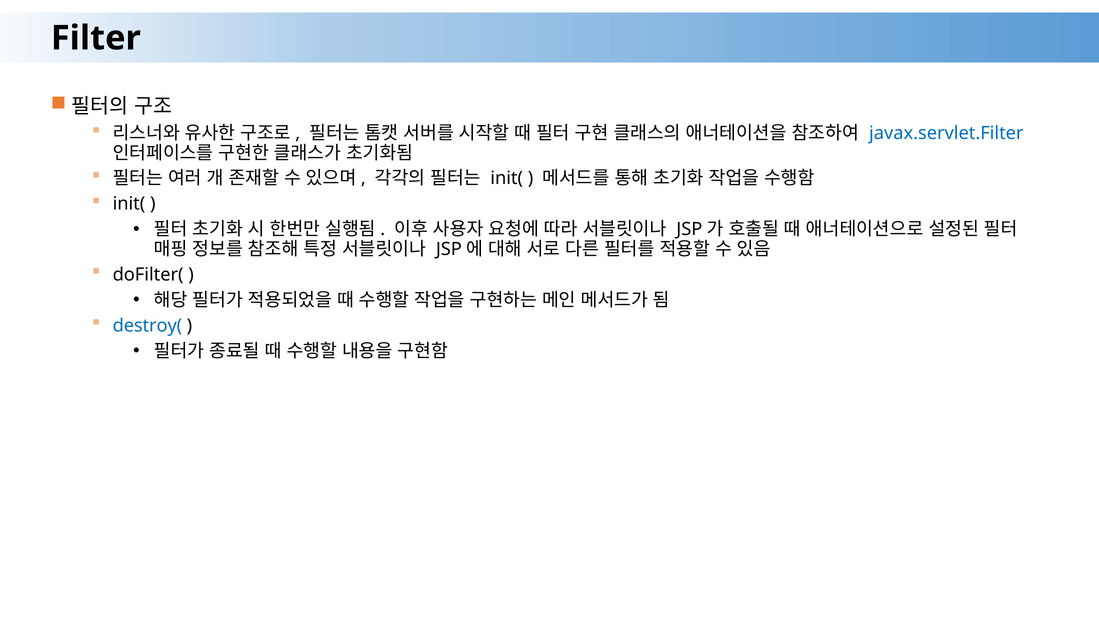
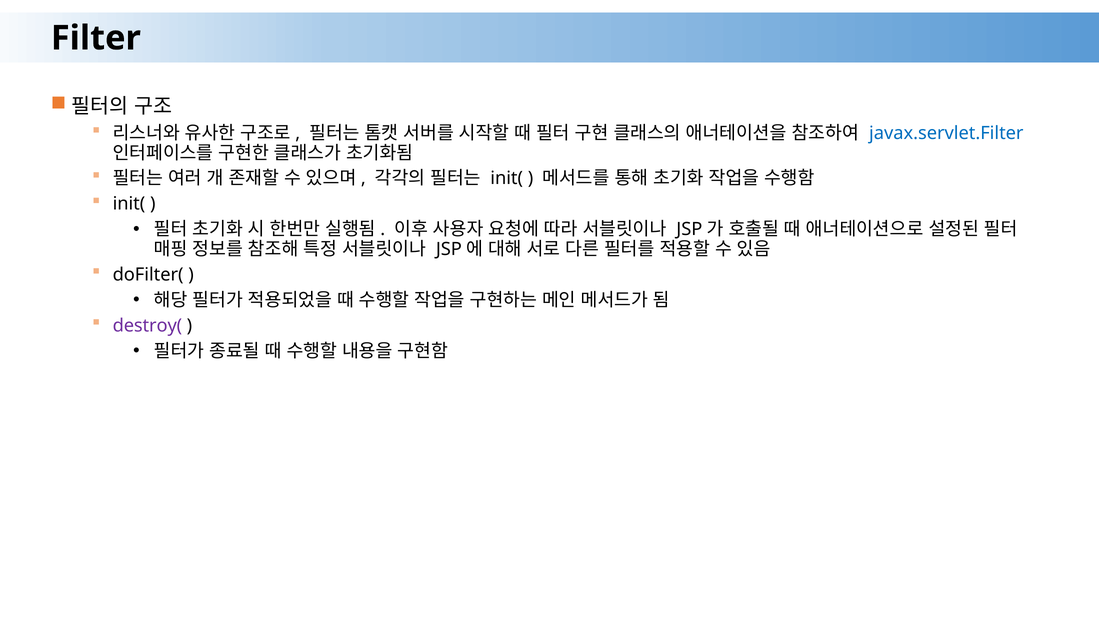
destroy( colour: blue -> purple
